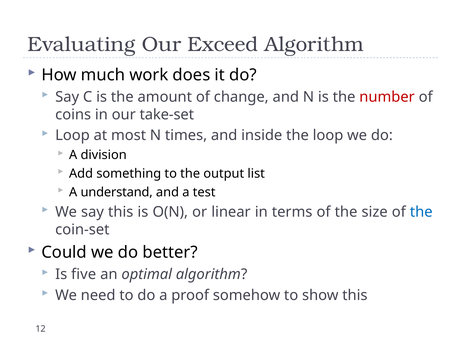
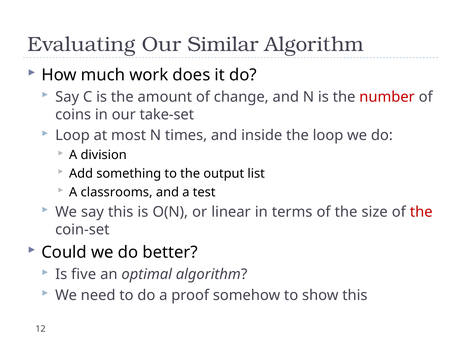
Exceed: Exceed -> Similar
understand: understand -> classrooms
the at (421, 212) colour: blue -> red
